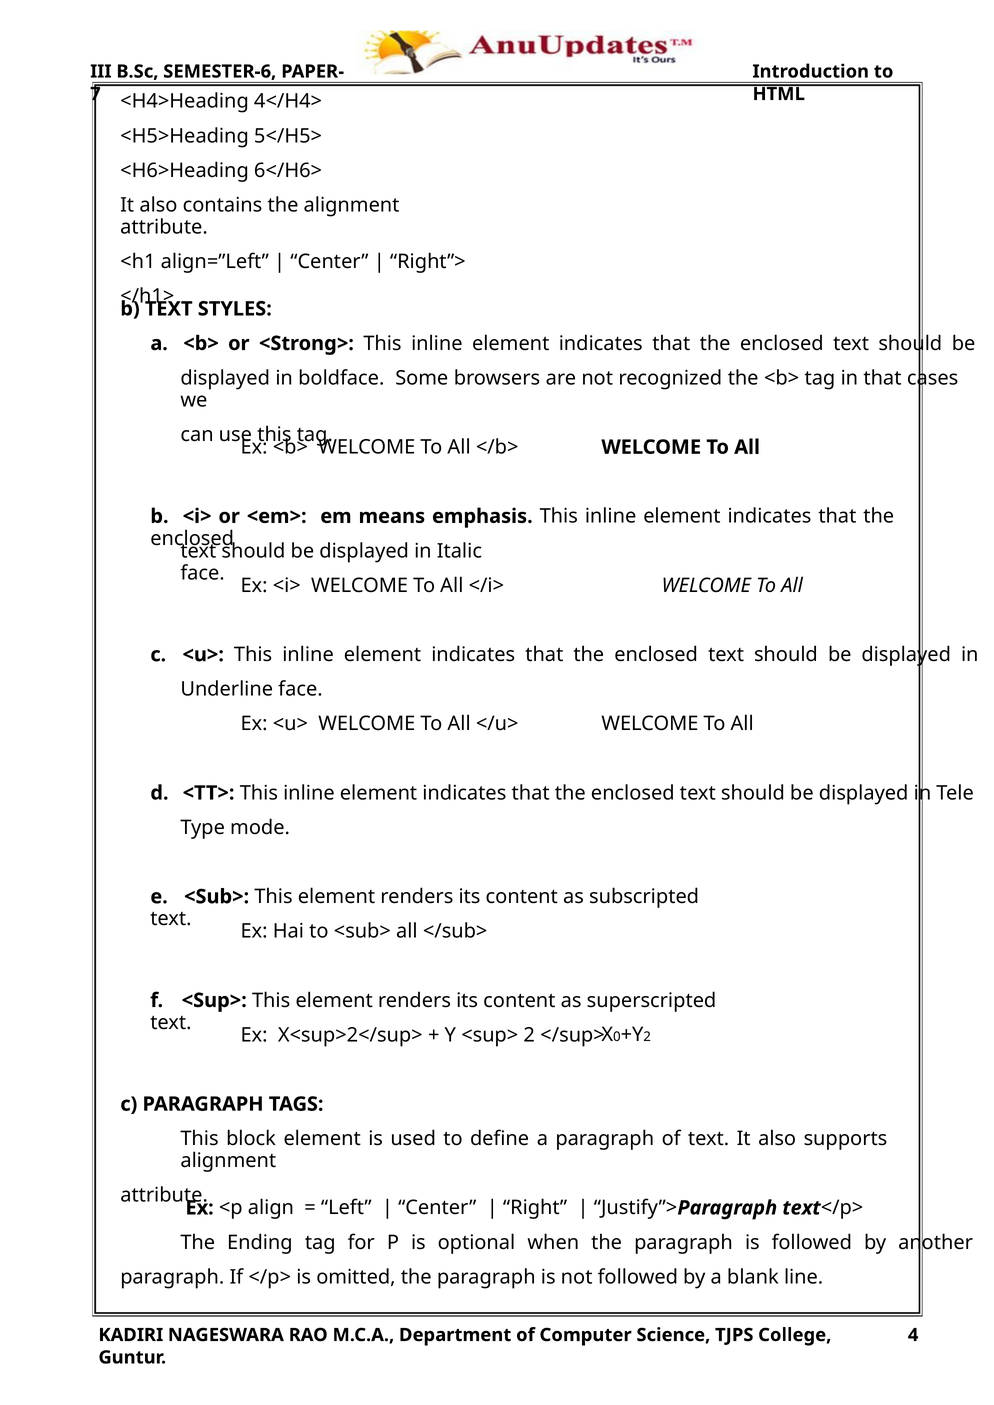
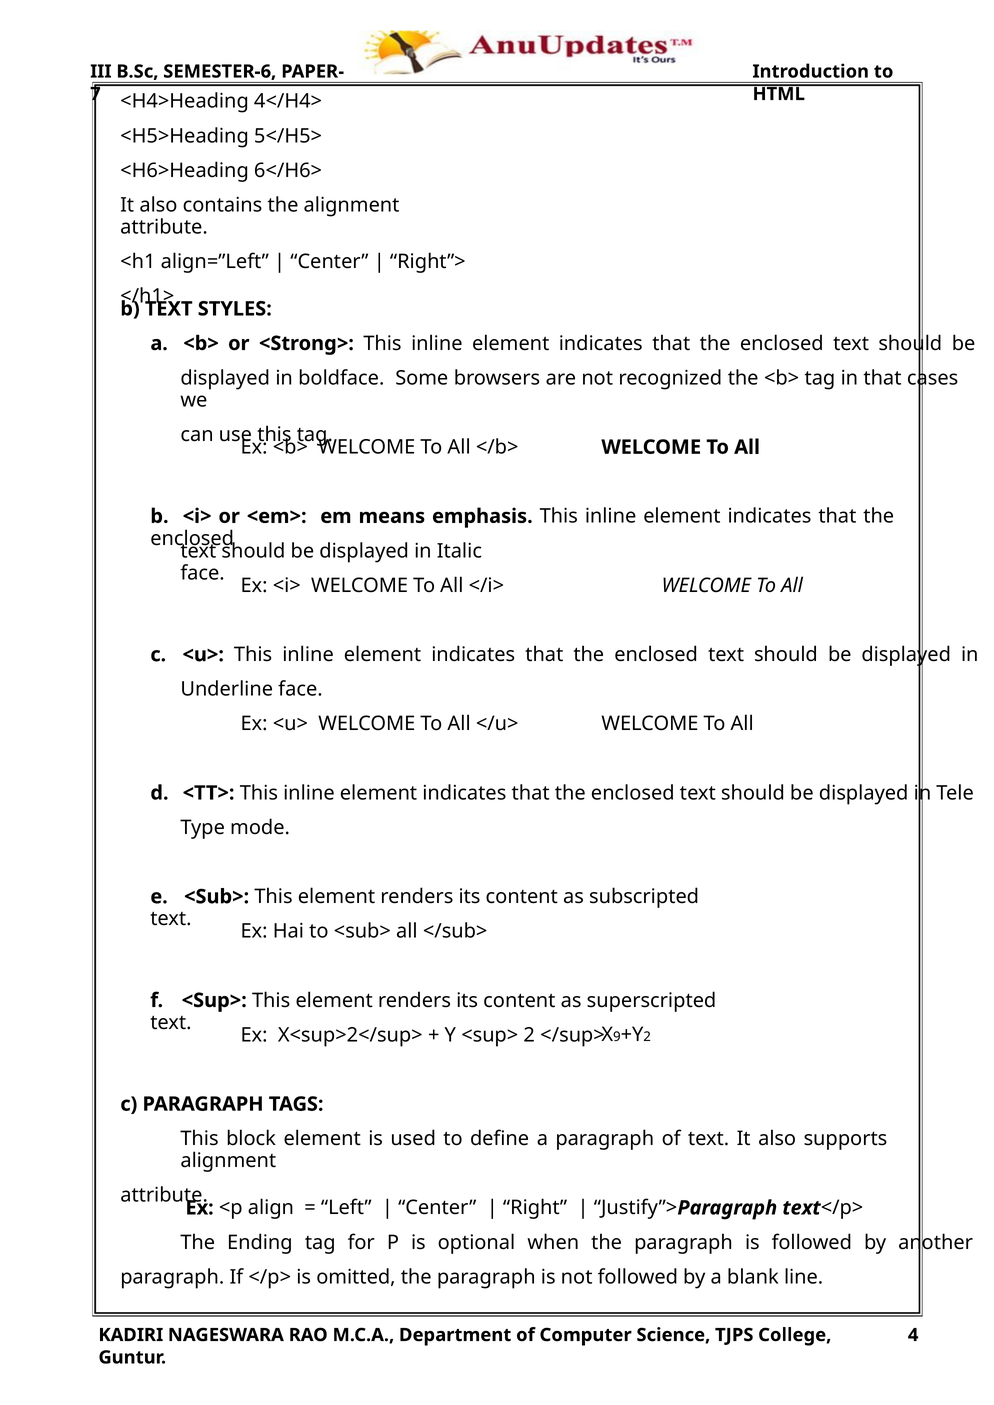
0: 0 -> 9
